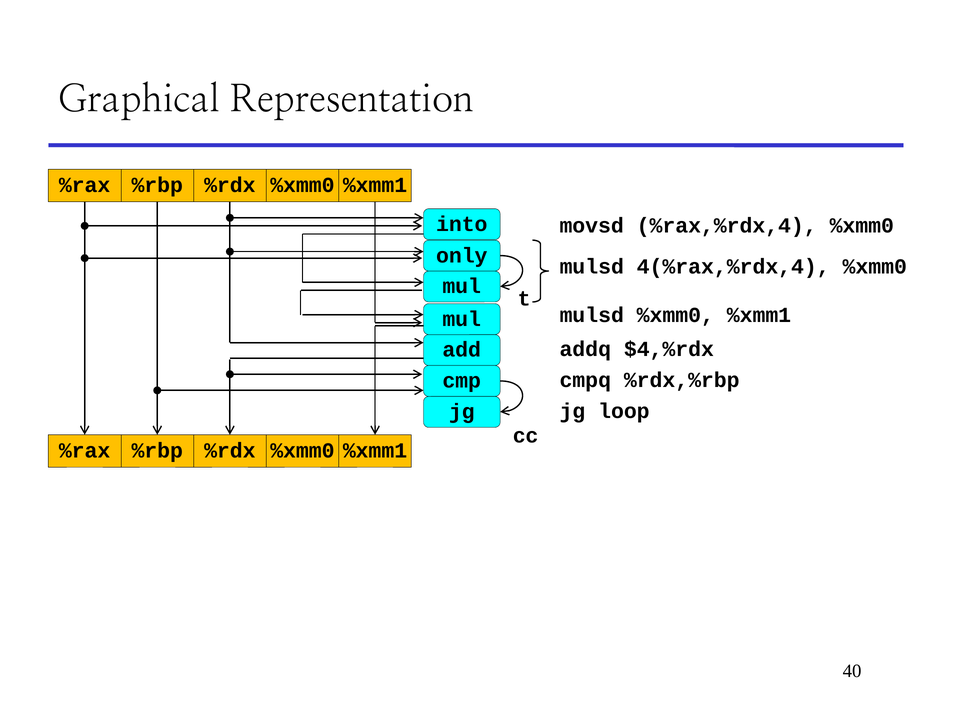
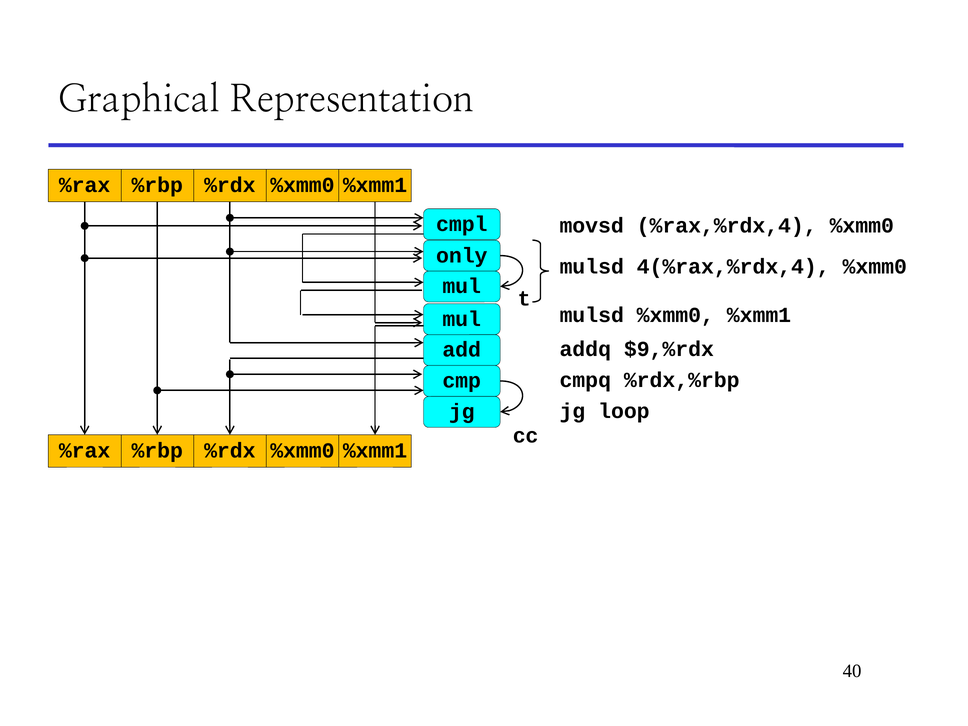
into: into -> cmpl
$4,%rdx: $4,%rdx -> $9,%rdx
